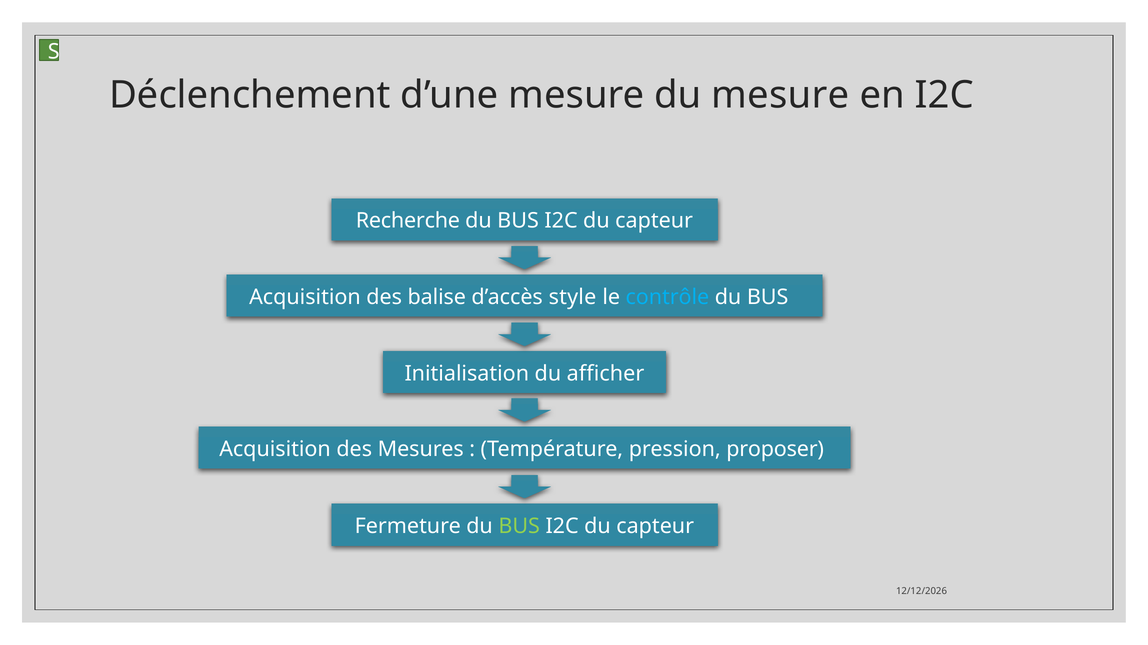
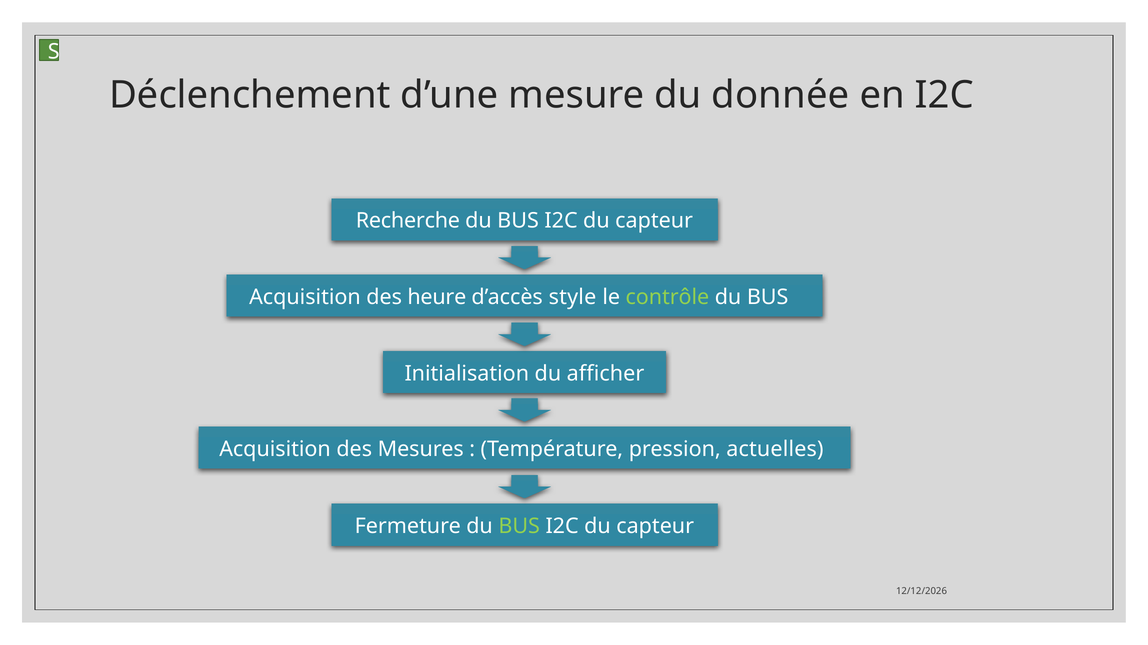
du mesure: mesure -> donnée
balise: balise -> heure
contrôle colour: light blue -> light green
proposer: proposer -> actuelles
